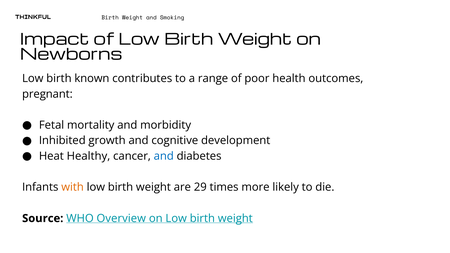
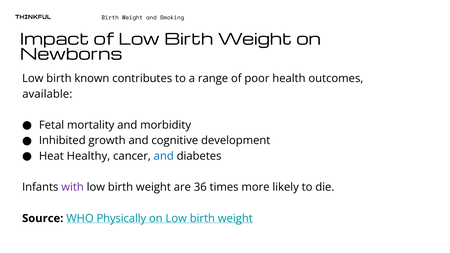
pregnant: pregnant -> available
with colour: orange -> purple
29: 29 -> 36
Overview: Overview -> Physically
